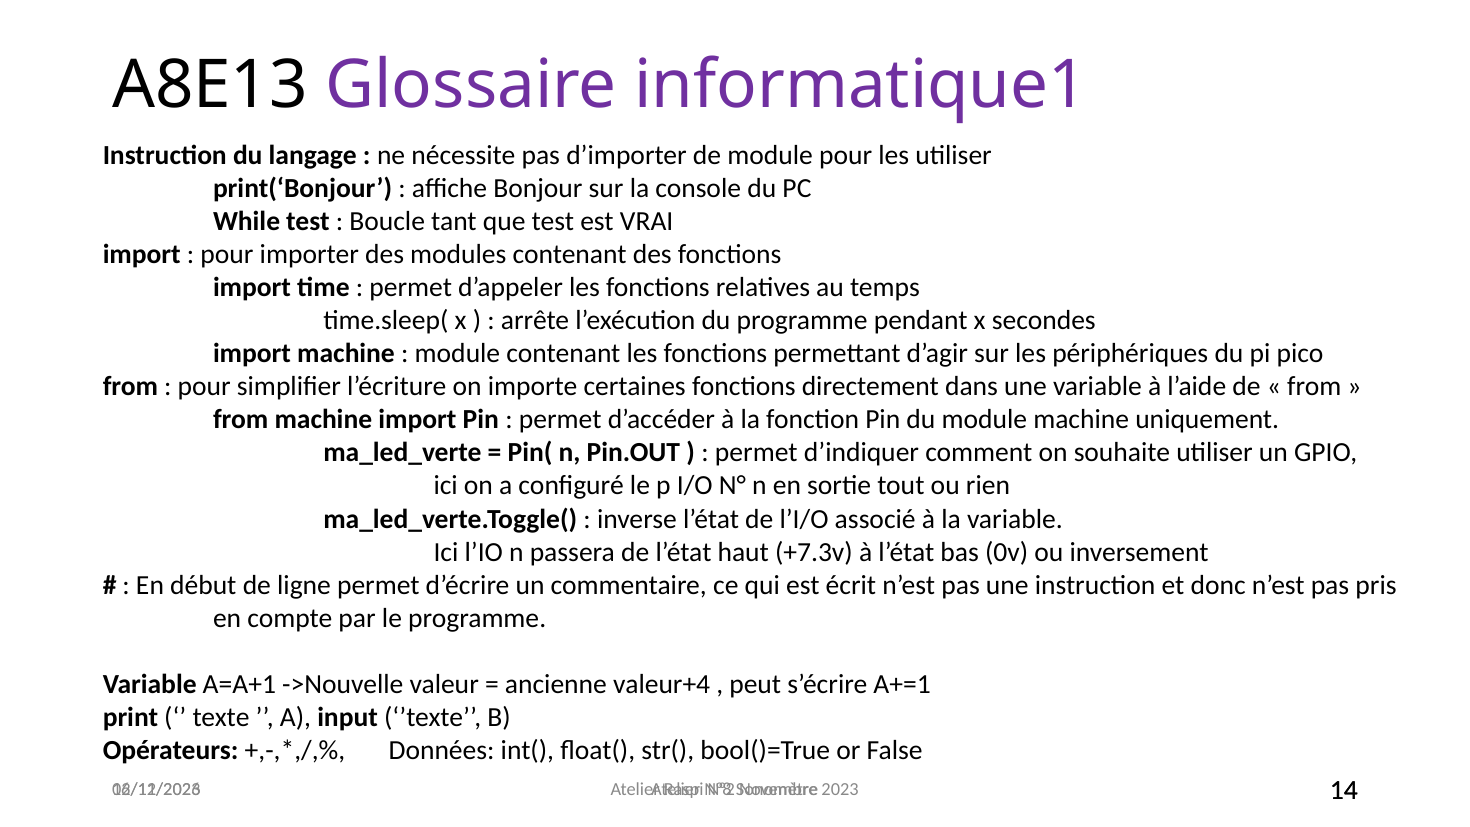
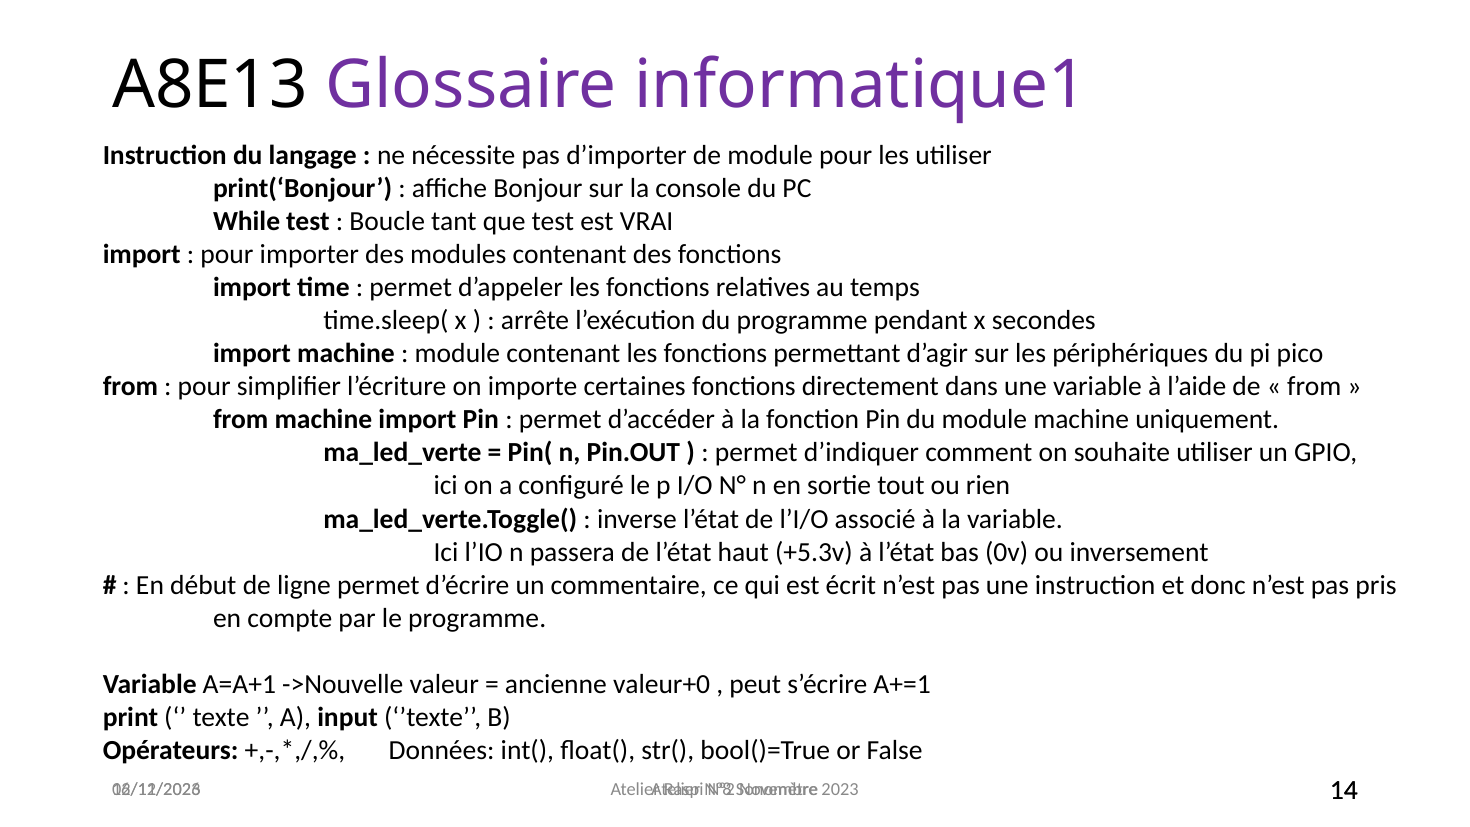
+7.3v: +7.3v -> +5.3v
valeur+4: valeur+4 -> valeur+0
